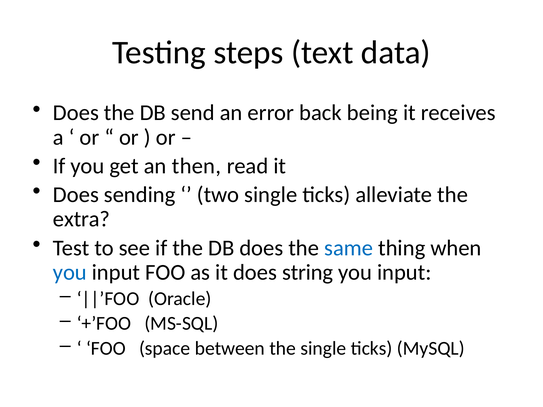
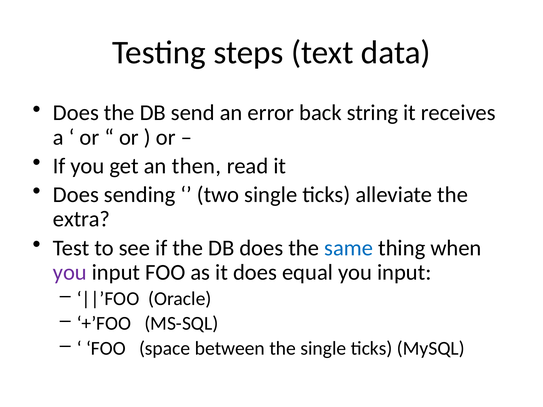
being: being -> string
you at (70, 273) colour: blue -> purple
string: string -> equal
